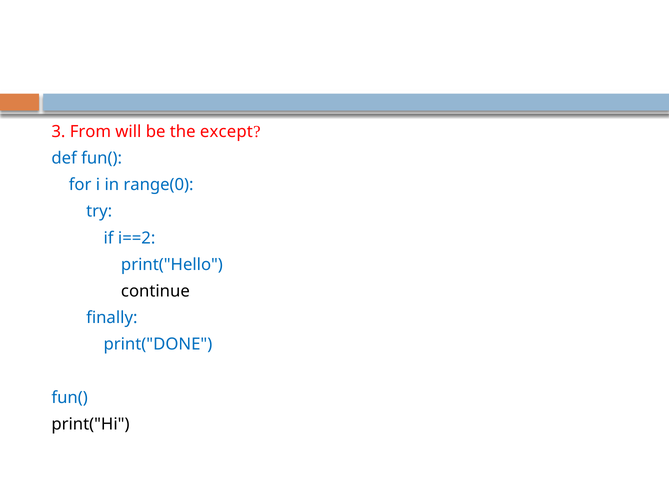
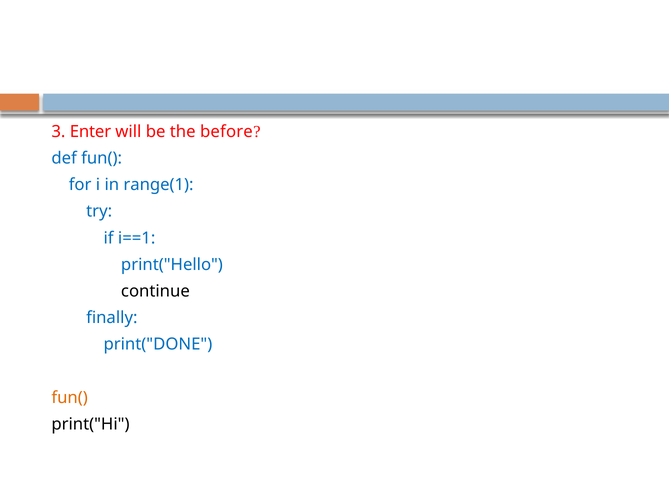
From: From -> Enter
except: except -> before
range(0: range(0 -> range(1
i==2: i==2 -> i==1
fun( at (70, 397) colour: blue -> orange
